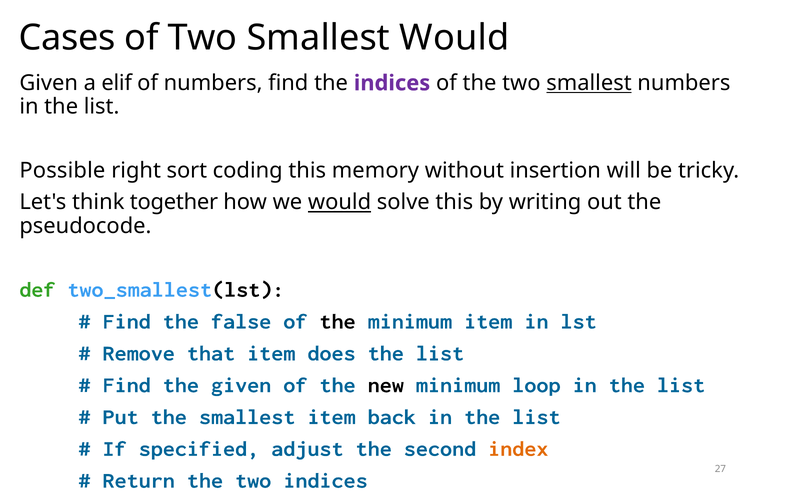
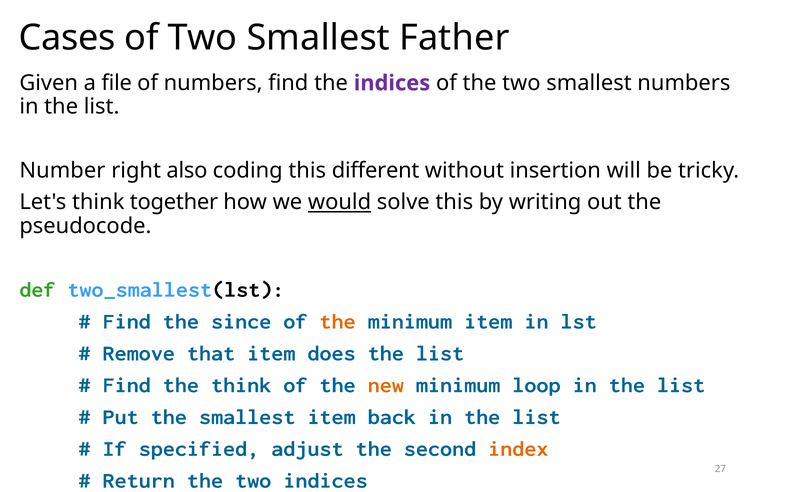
Smallest Would: Would -> Father
elif: elif -> file
smallest at (589, 83) underline: present -> none
Possible: Possible -> Number
sort: sort -> also
memory: memory -> different
false: false -> since
the at (338, 322) colour: black -> orange
the given: given -> think
new colour: black -> orange
